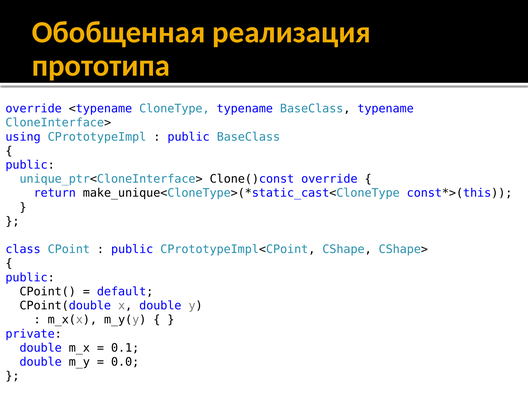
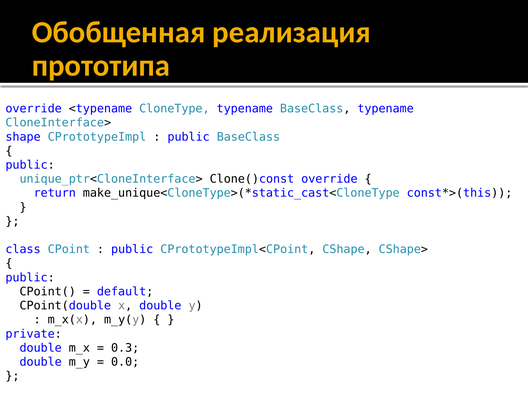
using: using -> shape
0.1: 0.1 -> 0.3
